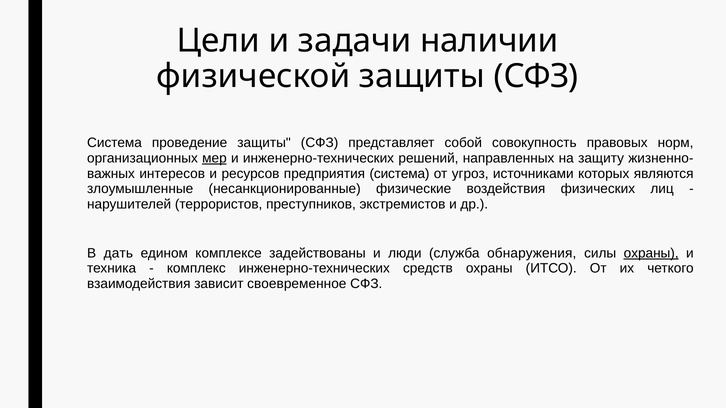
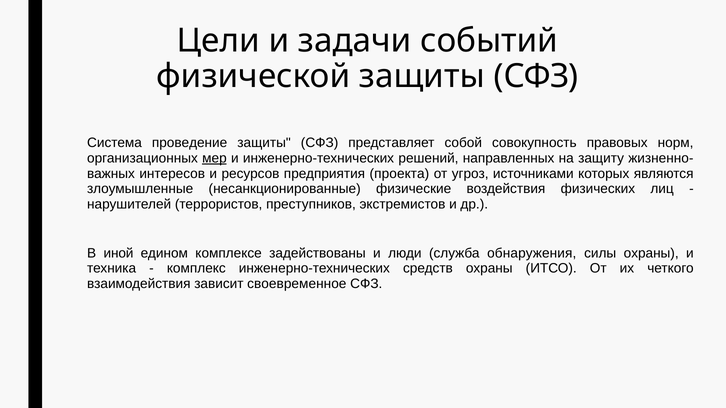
наличии: наличии -> событий
предприятия система: система -> проекта
дать: дать -> иной
охраны at (651, 253) underline: present -> none
